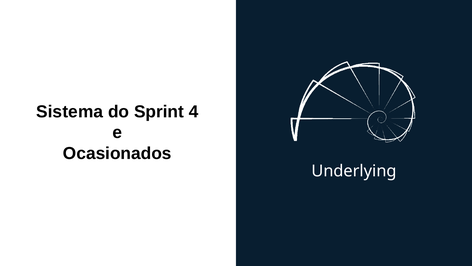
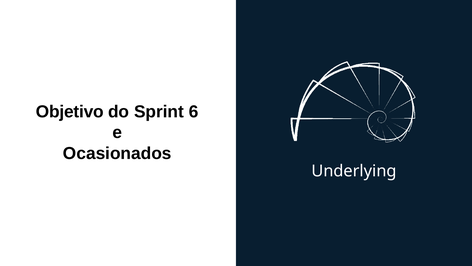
Sistema: Sistema -> Objetivo
4: 4 -> 6
